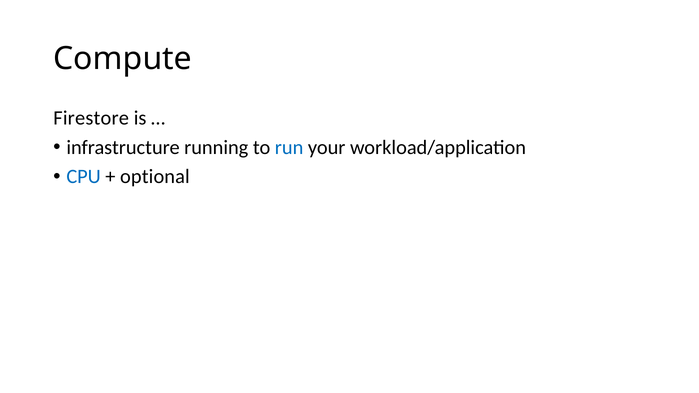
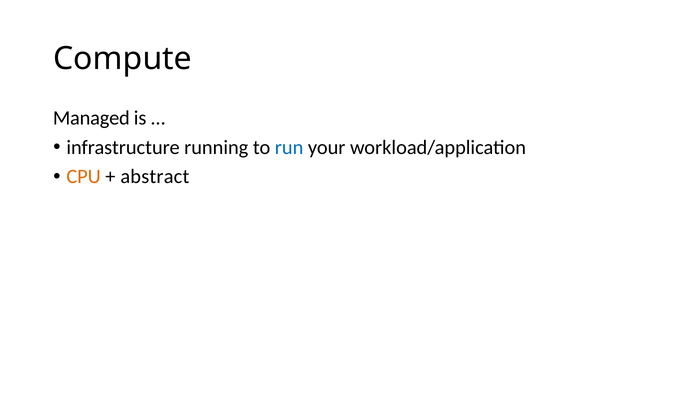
Firestore: Firestore -> Managed
CPU colour: blue -> orange
optional: optional -> abstract
